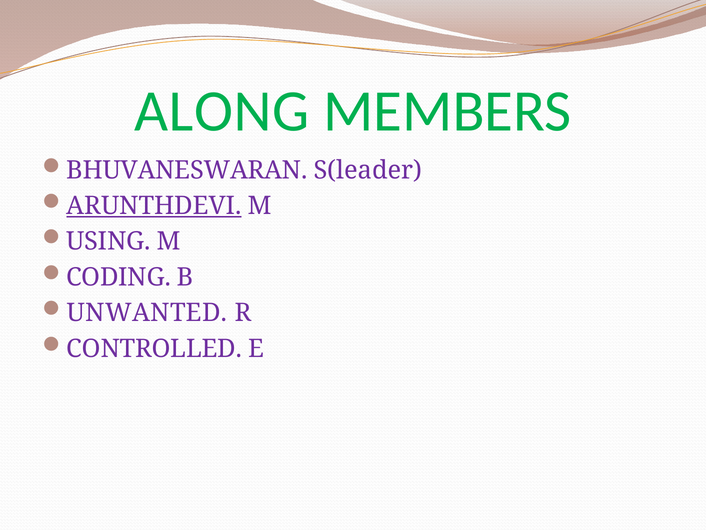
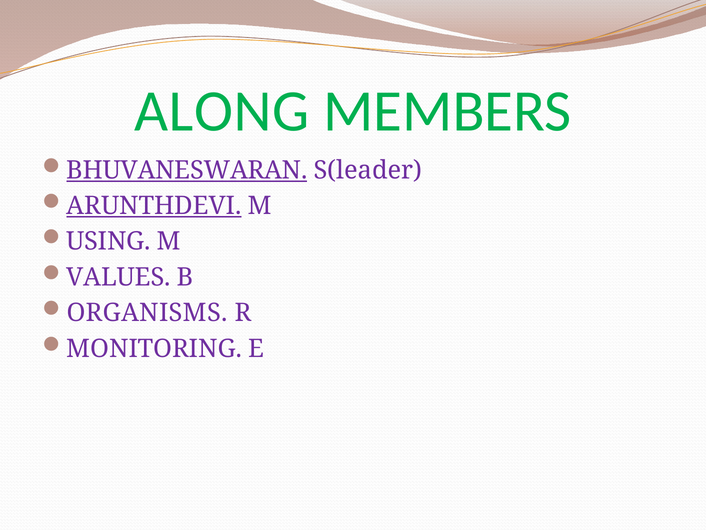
BHUVANESWARAN underline: none -> present
CODING: CODING -> VALUES
UNWANTED: UNWANTED -> ORGANISMS
CONTROLLED: CONTROLLED -> MONITORING
